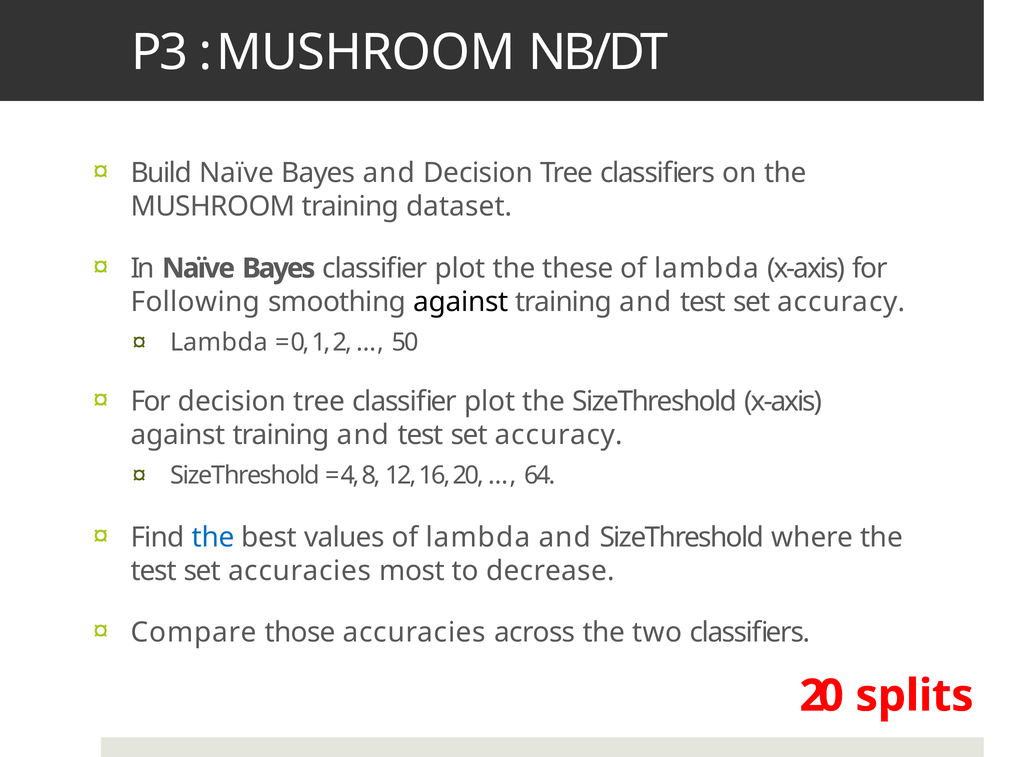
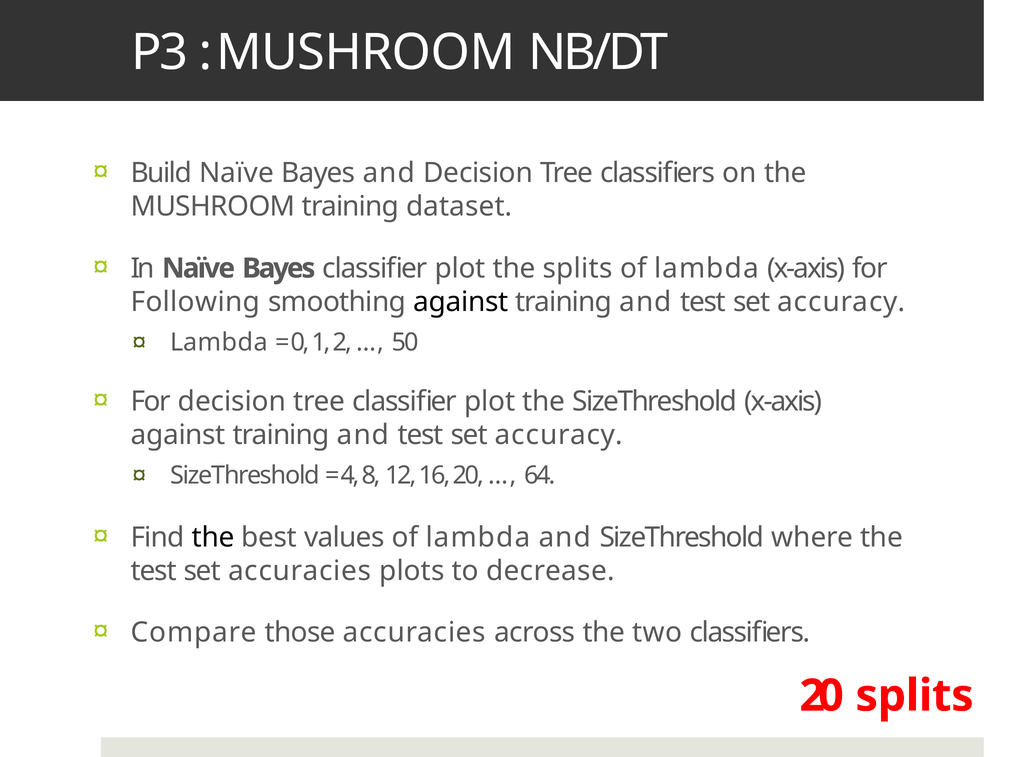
the these: these -> splits
the at (213, 537) colour: blue -> black
most: most -> plots
